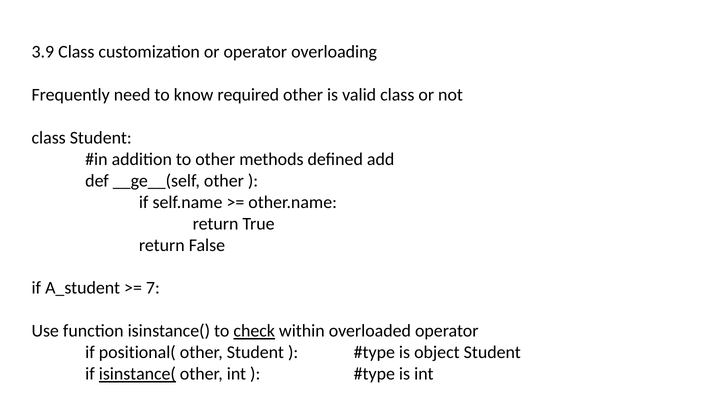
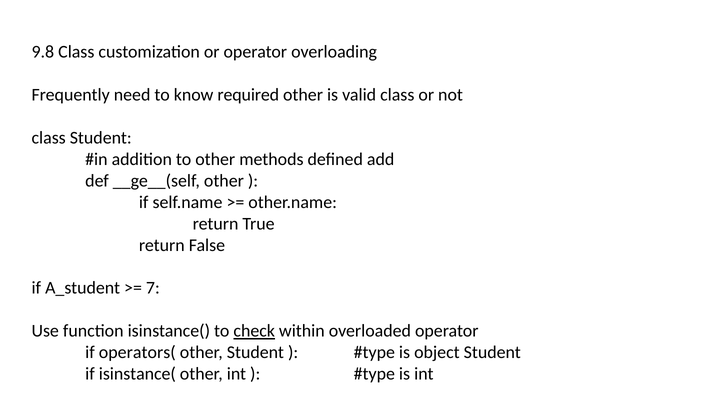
3.9: 3.9 -> 9.8
positional(: positional( -> operators(
isinstance( at (137, 374) underline: present -> none
